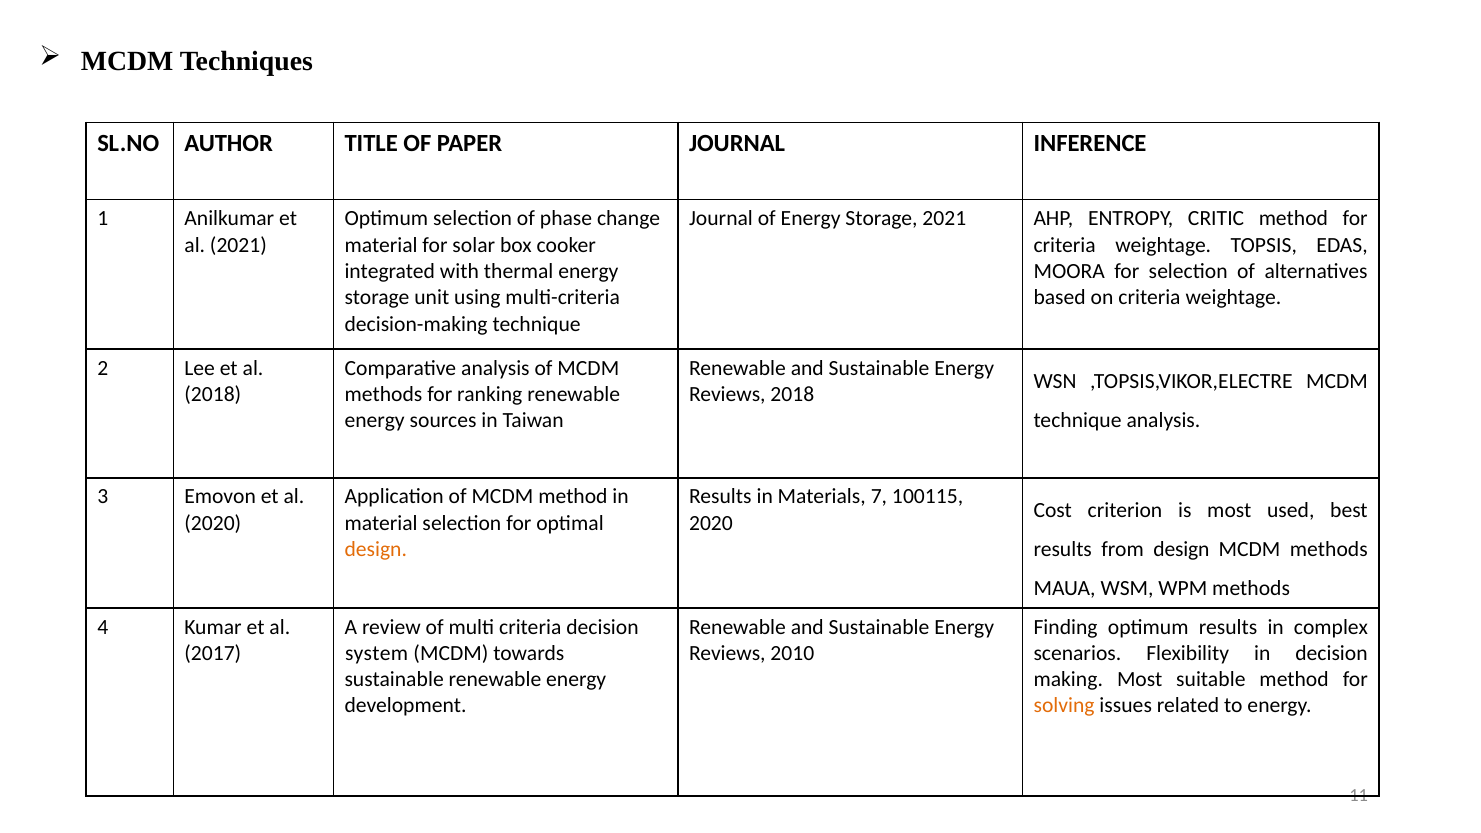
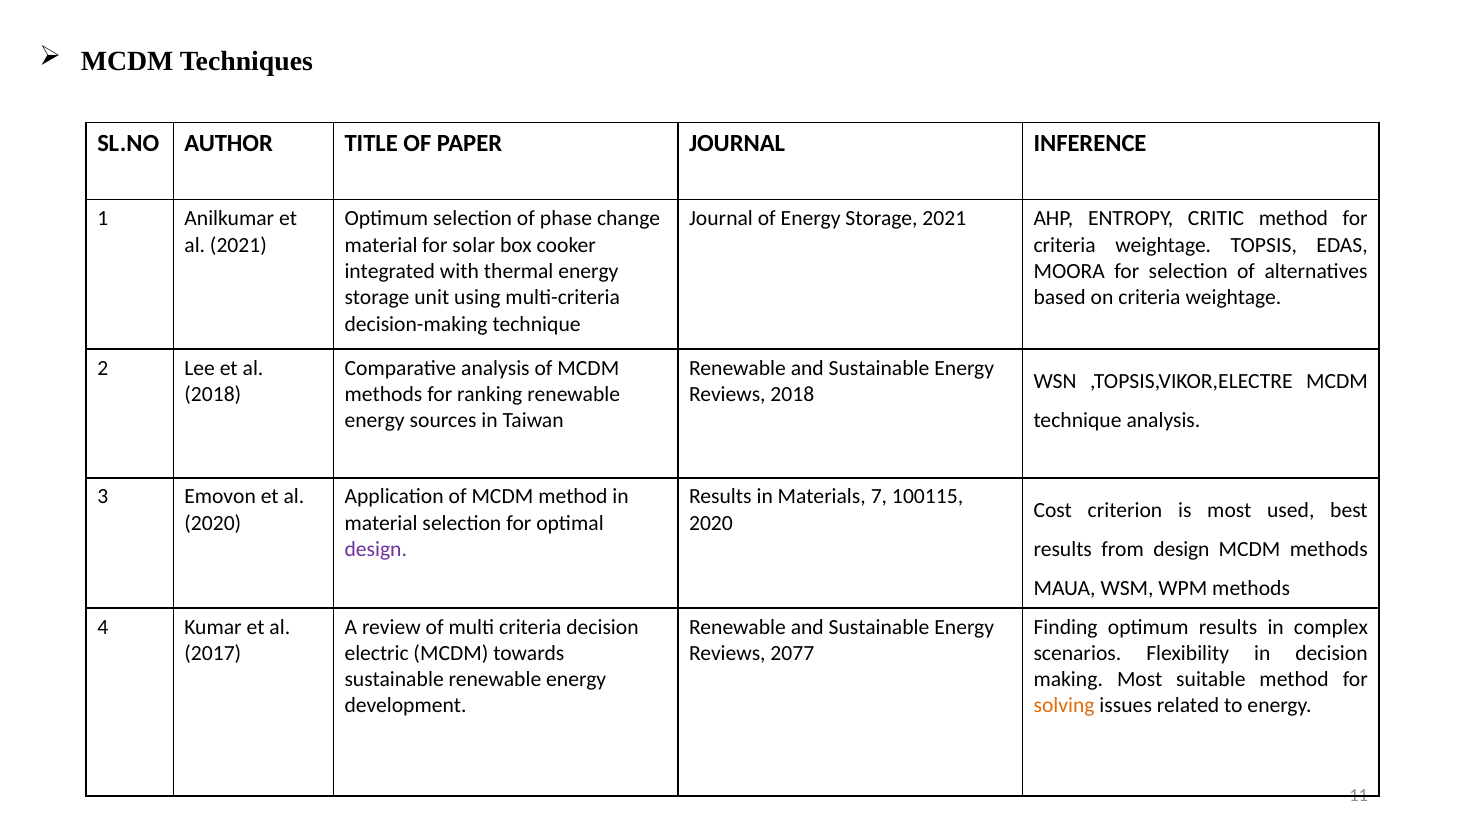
design at (376, 549) colour: orange -> purple
system: system -> electric
2010: 2010 -> 2077
